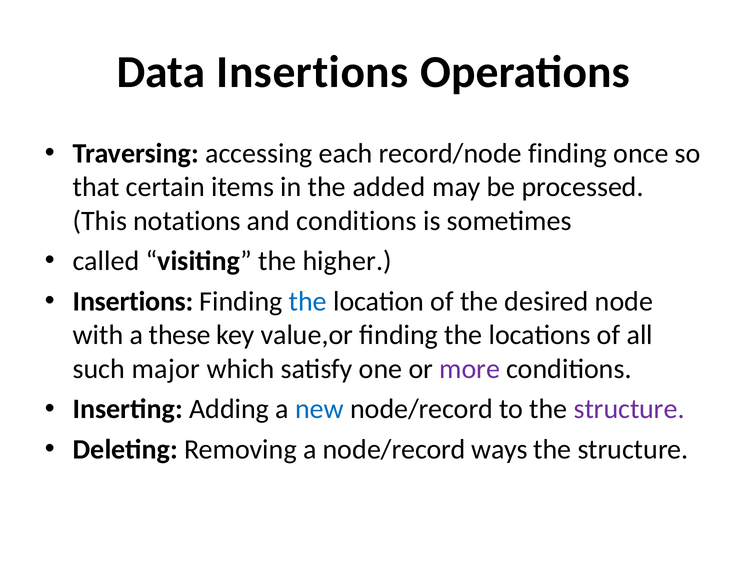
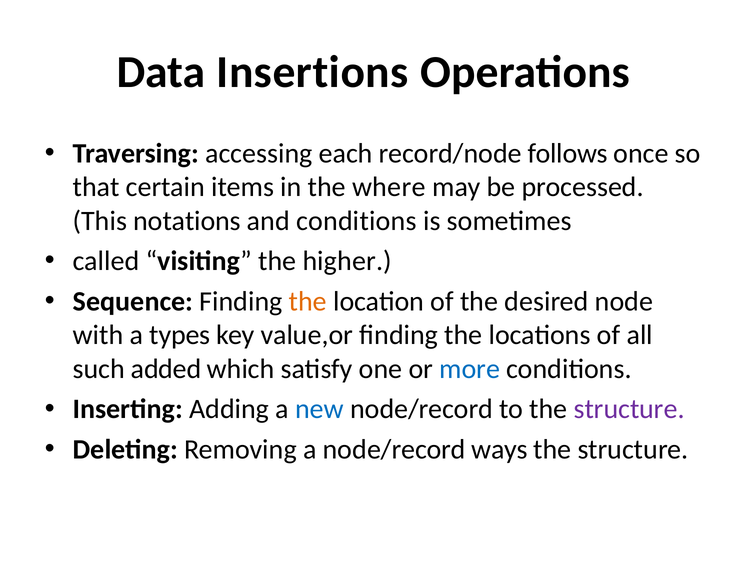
record/node finding: finding -> follows
added: added -> where
Insertions at (133, 301): Insertions -> Sequence
the at (308, 301) colour: blue -> orange
these: these -> types
major: major -> added
more colour: purple -> blue
